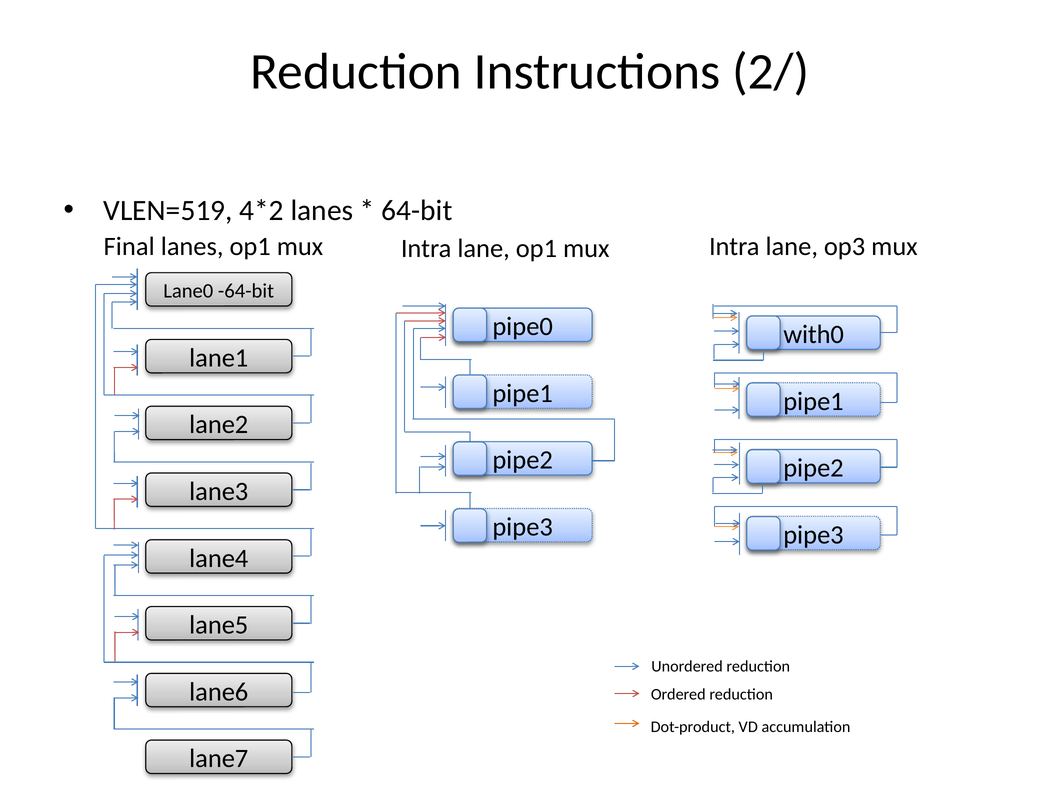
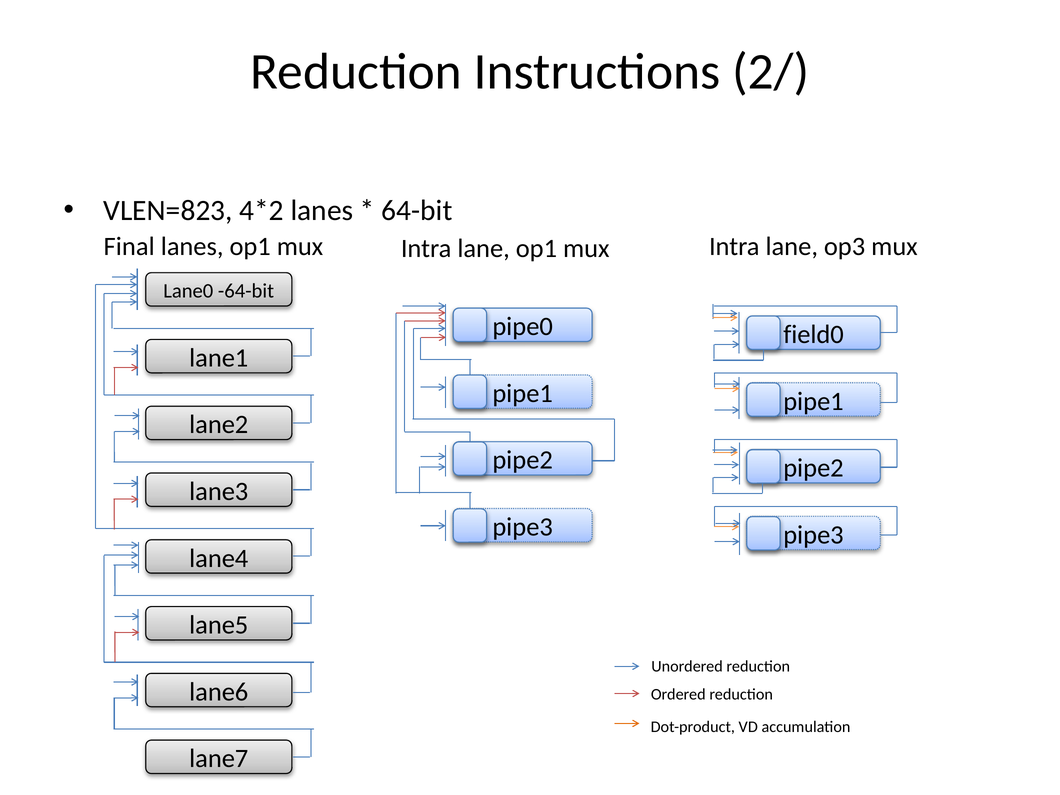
VLEN=519: VLEN=519 -> VLEN=823
with0: with0 -> field0
